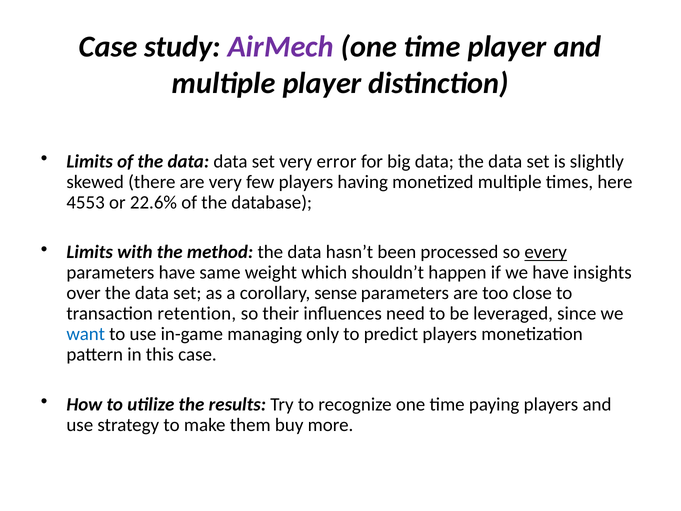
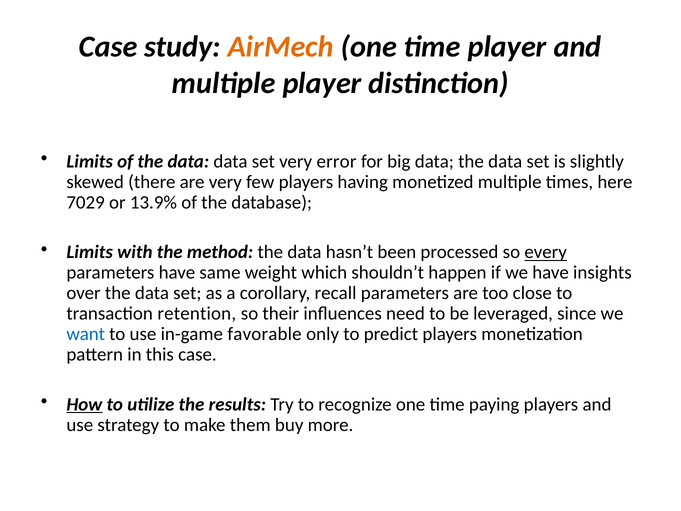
AirMech colour: purple -> orange
4553: 4553 -> 7029
22.6%: 22.6% -> 13.9%
sense: sense -> recall
managing: managing -> favorable
How underline: none -> present
